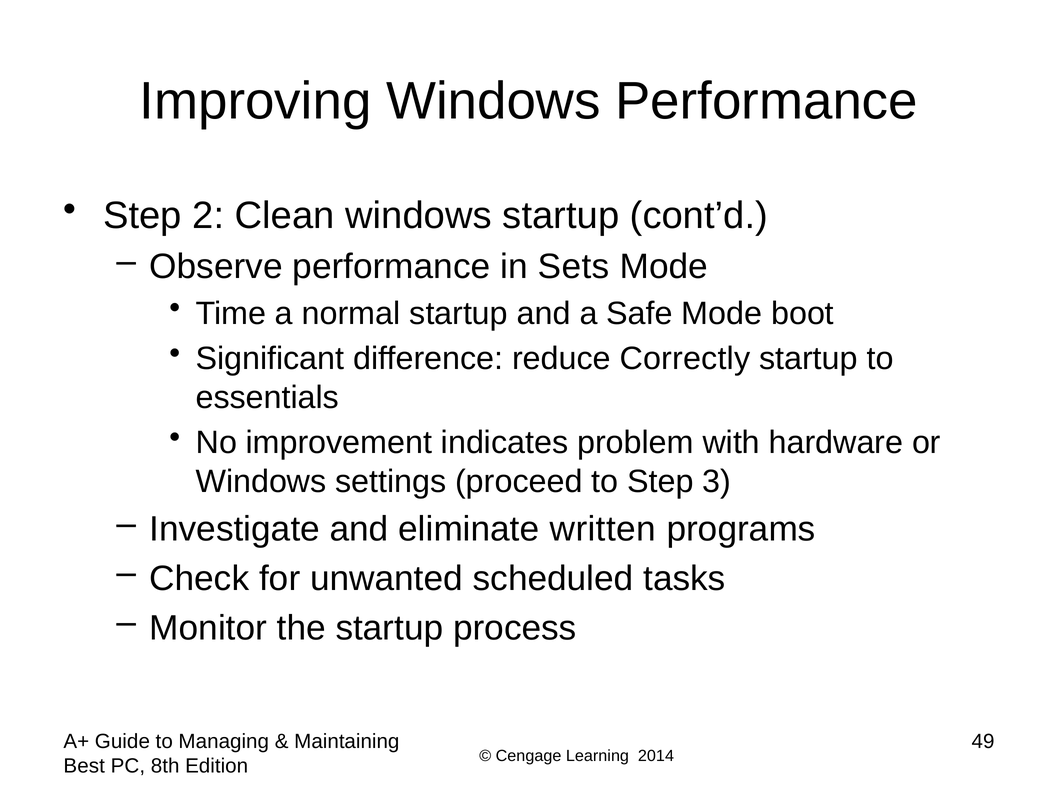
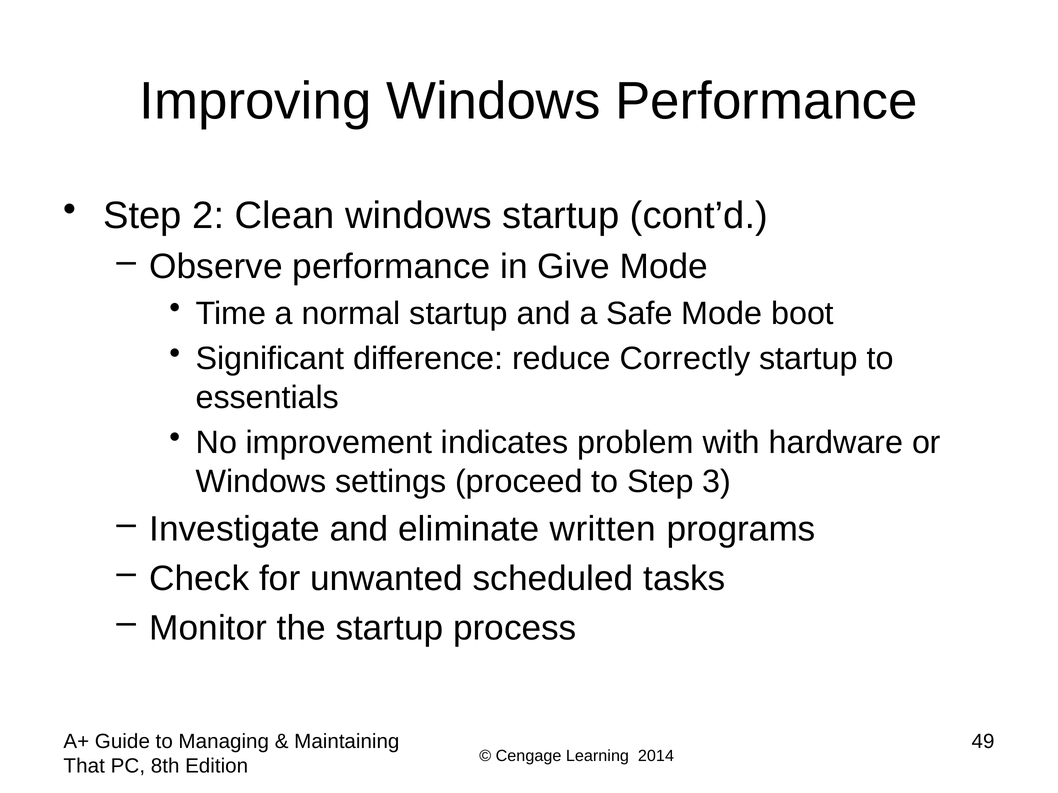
Sets: Sets -> Give
Best: Best -> That
